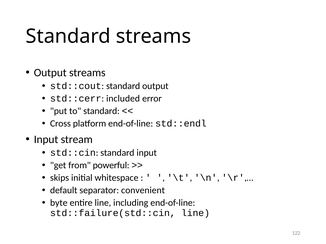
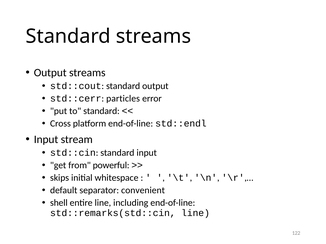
included: included -> particles
byte: byte -> shell
std::failure(std::cin: std::failure(std::cin -> std::remarks(std::cin
